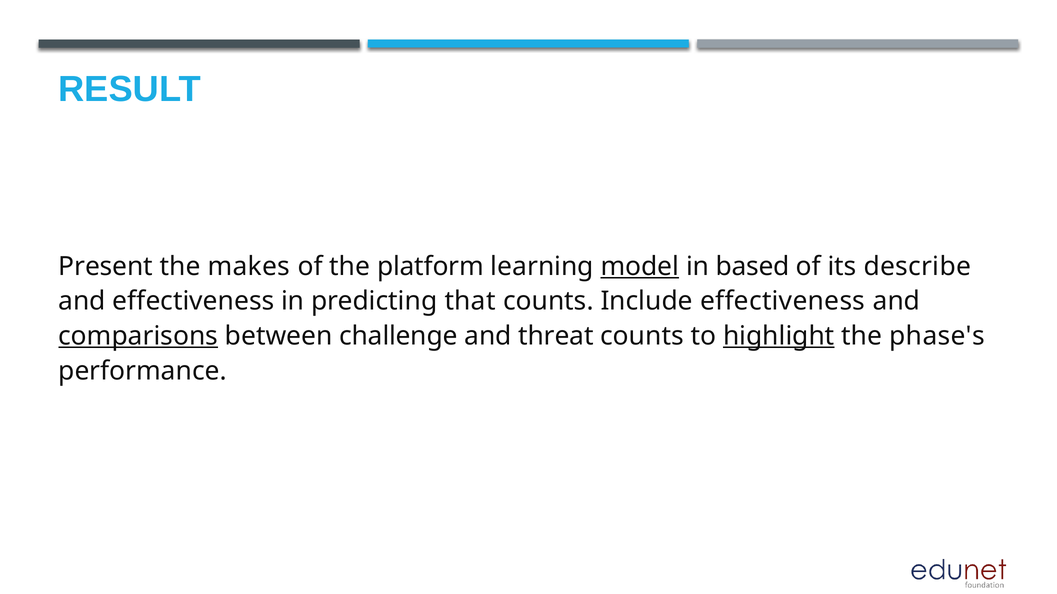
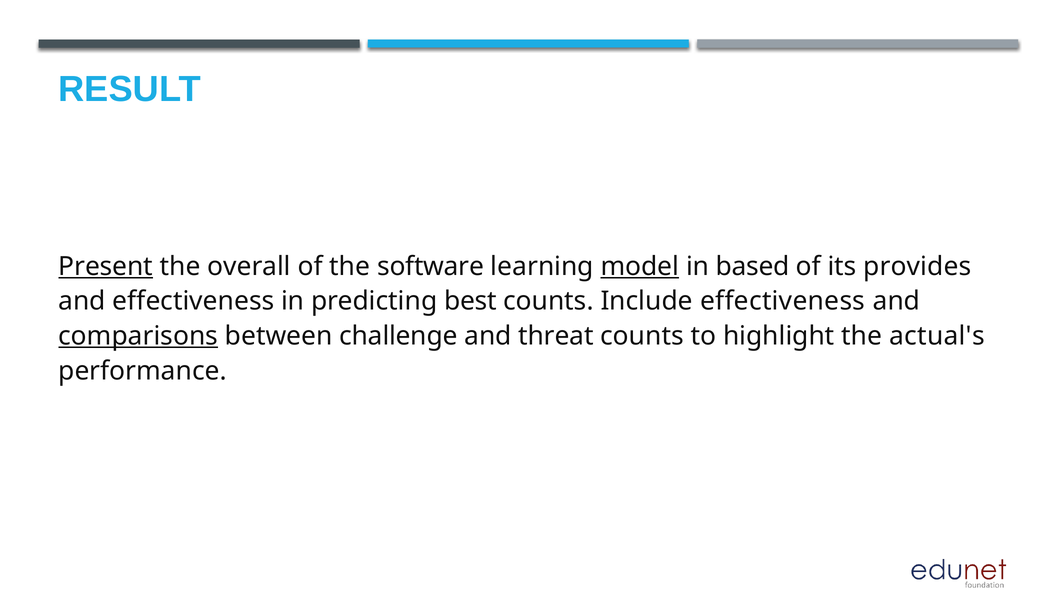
Present underline: none -> present
makes: makes -> overall
platform: platform -> software
describe: describe -> provides
that: that -> best
highlight underline: present -> none
phase's: phase's -> actual's
